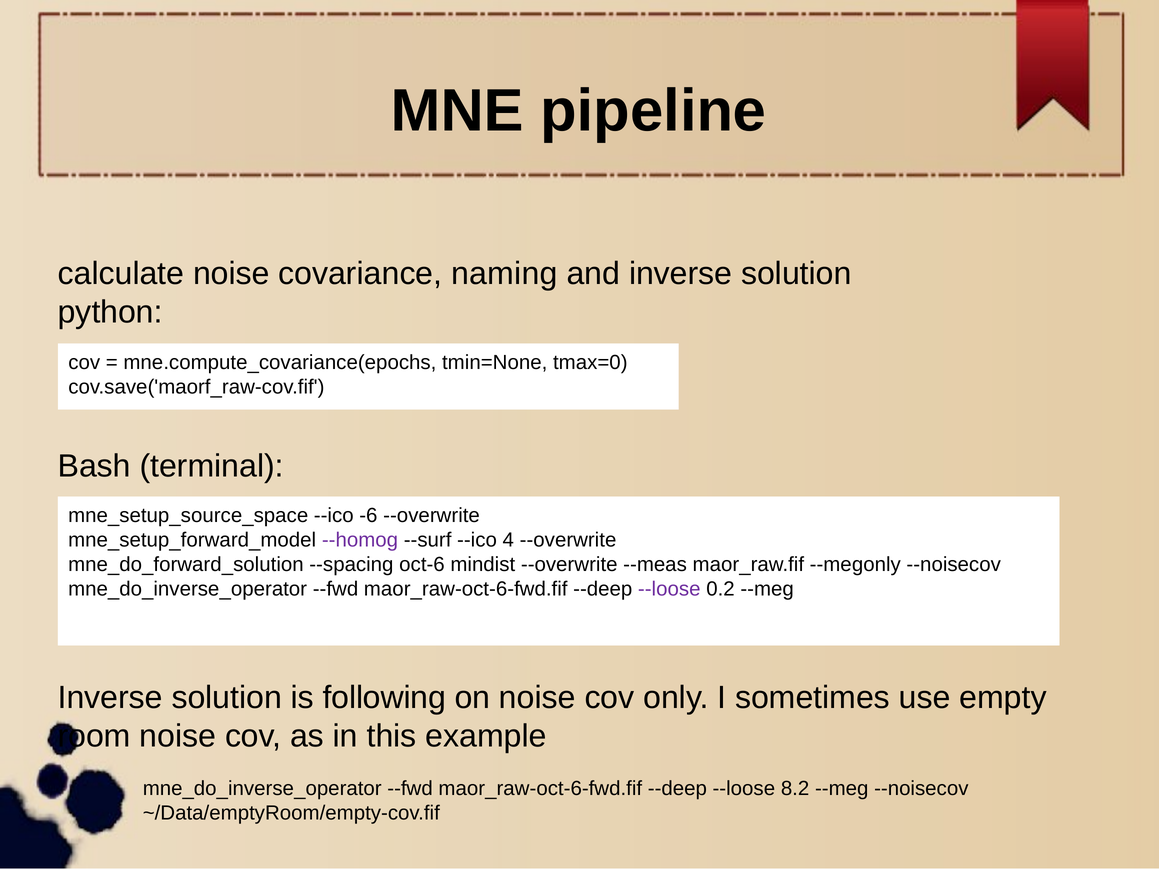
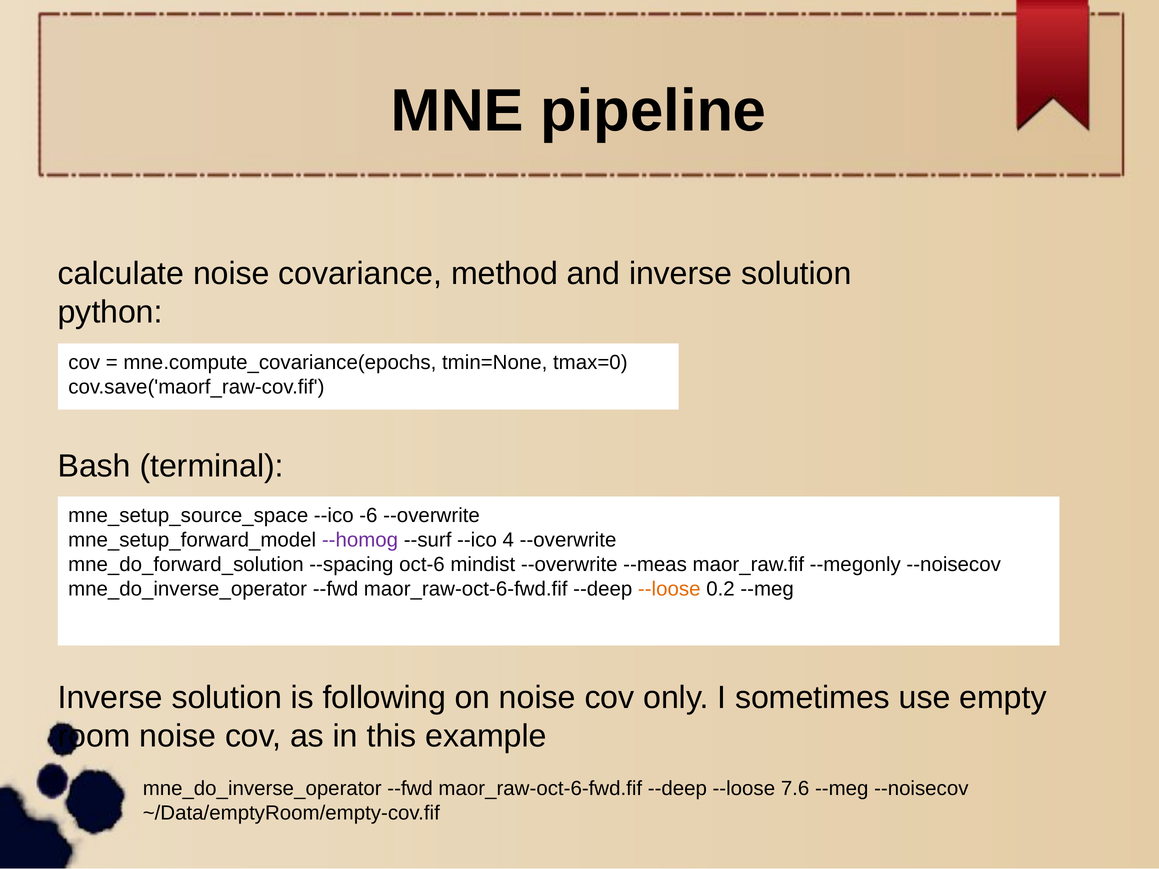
naming: naming -> method
--loose at (669, 589) colour: purple -> orange
8.2: 8.2 -> 7.6
